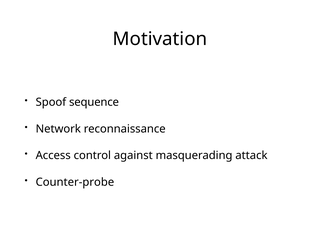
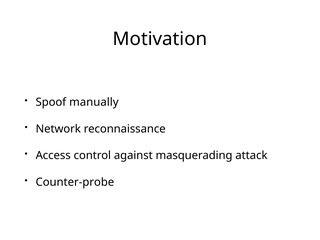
sequence: sequence -> manually
